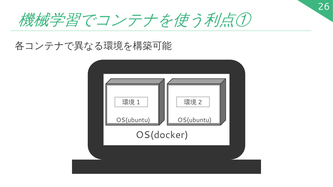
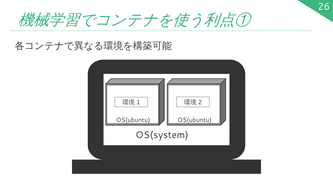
OS(docker: OS(docker -> OS(system
